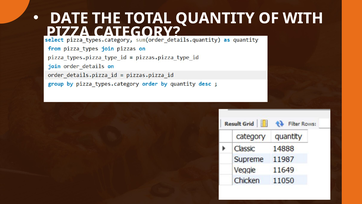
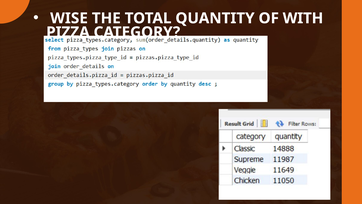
DATE: DATE -> WISE
